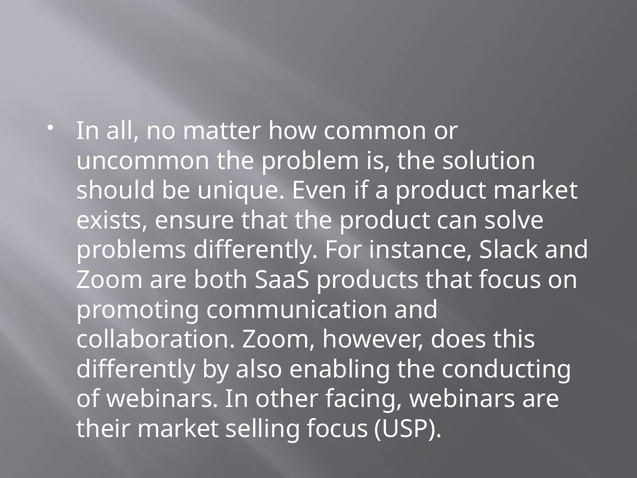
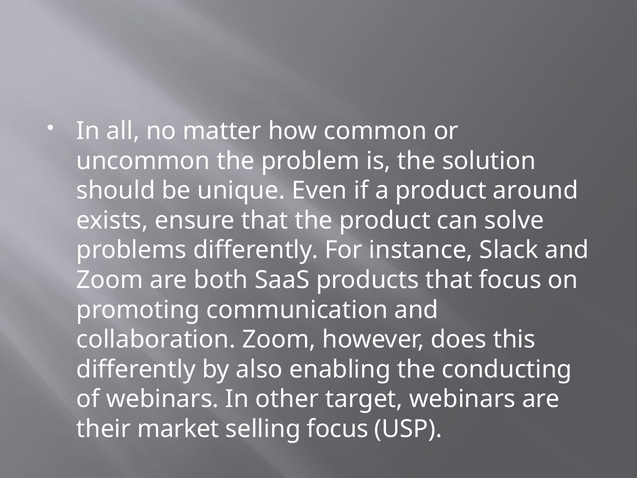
product market: market -> around
facing: facing -> target
